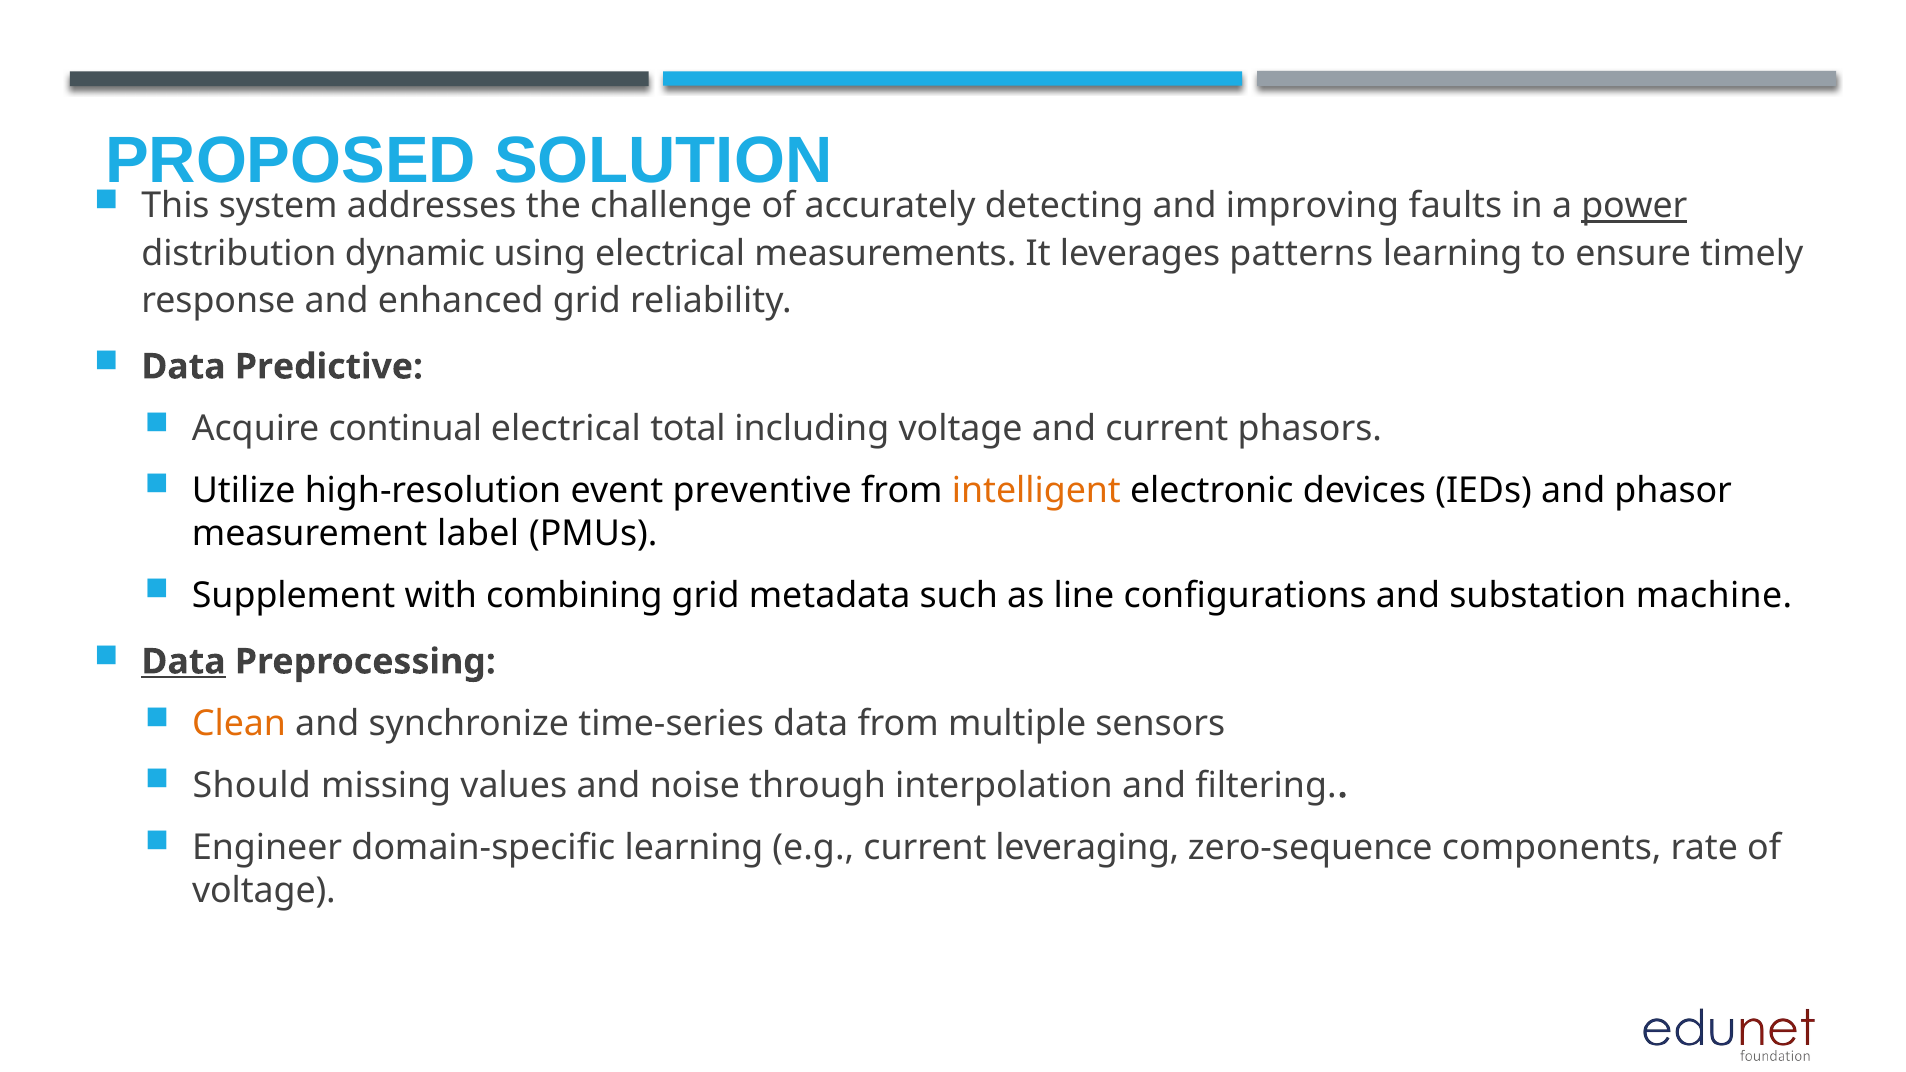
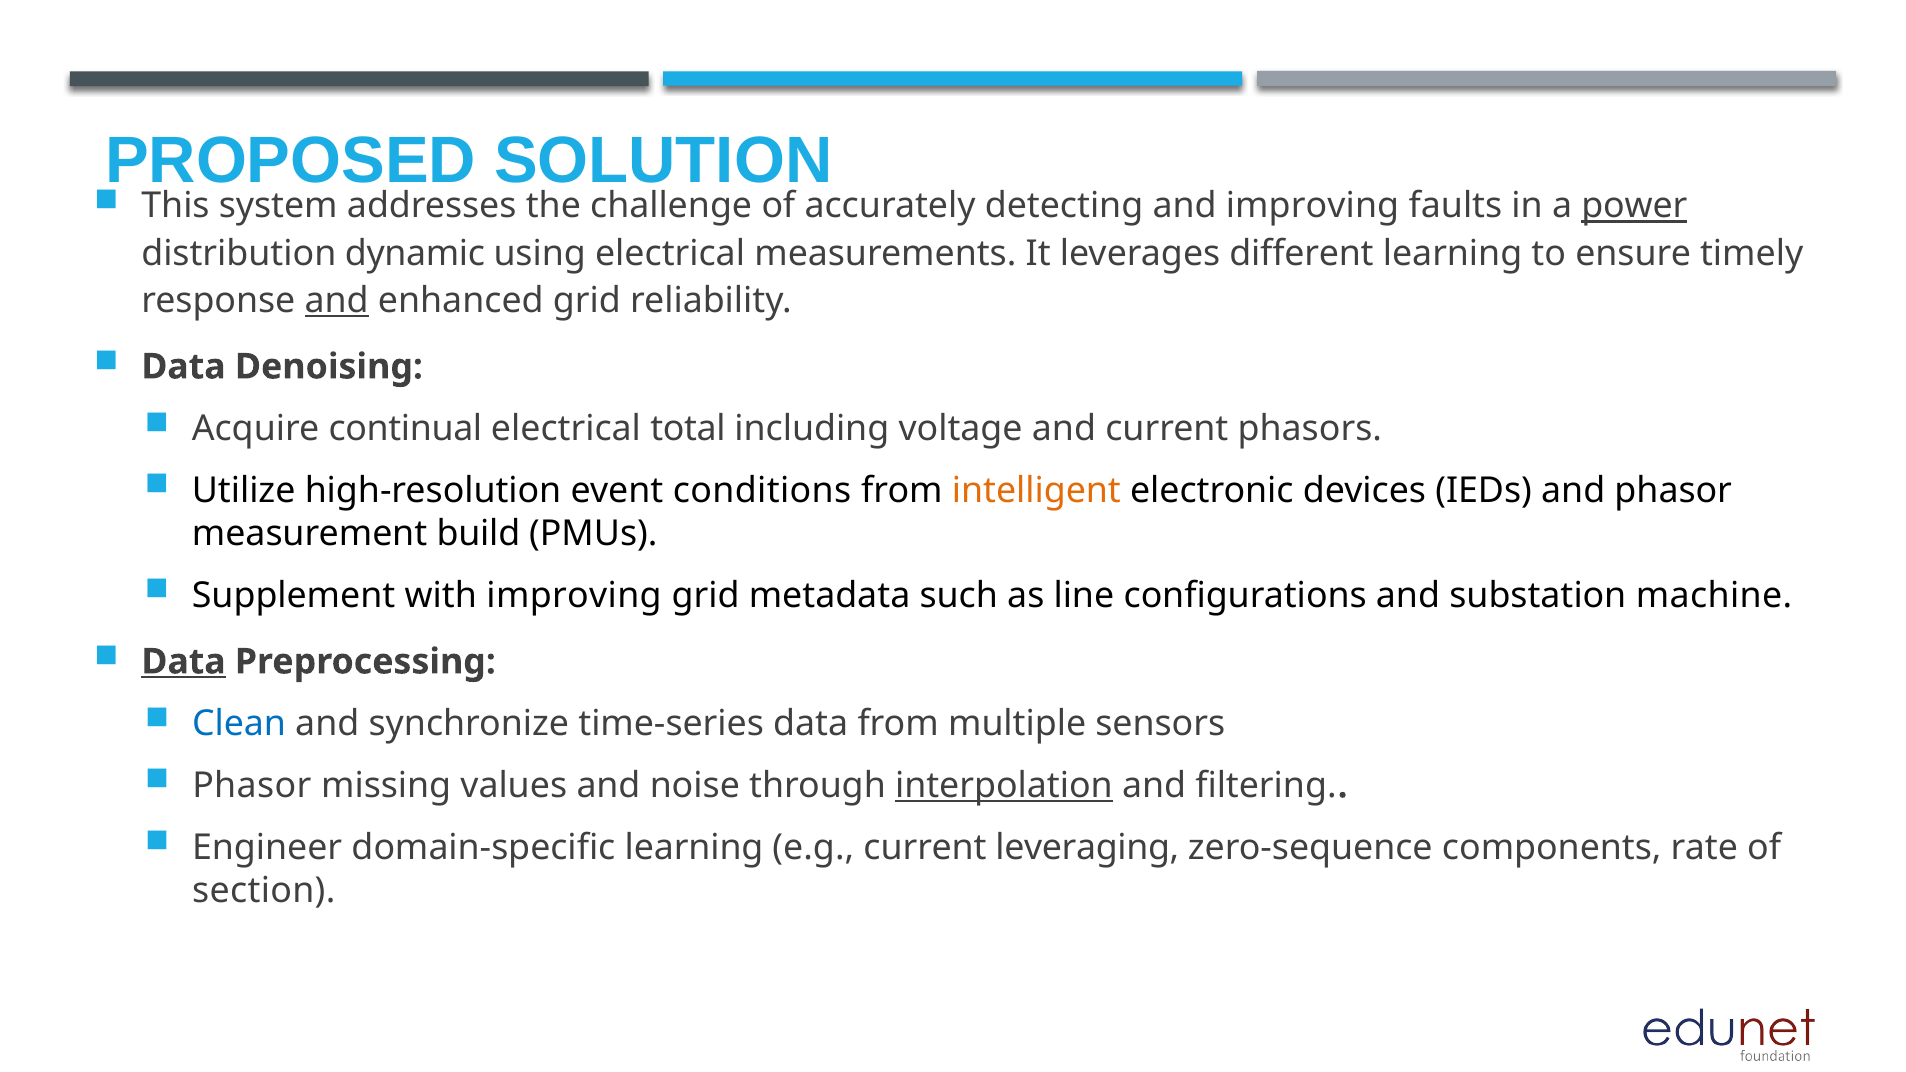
patterns: patterns -> different
and at (337, 300) underline: none -> present
Predictive: Predictive -> Denoising
preventive: preventive -> conditions
label: label -> build
with combining: combining -> improving
Clean colour: orange -> blue
Should at (252, 786): Should -> Phasor
interpolation underline: none -> present
voltage at (264, 891): voltage -> section
